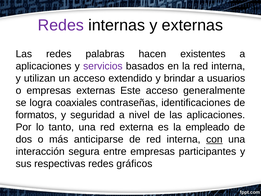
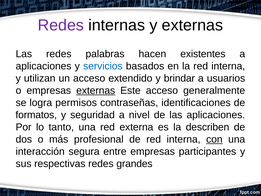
servicios colour: purple -> blue
externas at (96, 90) underline: none -> present
coaxiales: coaxiales -> permisos
empleado: empleado -> describen
anticiparse: anticiparse -> profesional
gráficos: gráficos -> grandes
